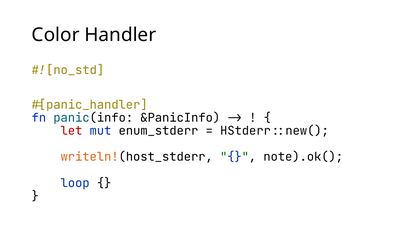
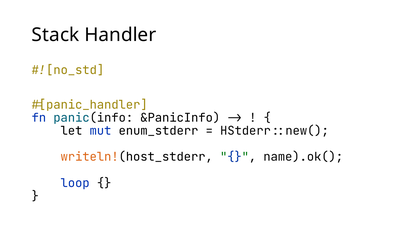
Color: Color -> Stack
let colour: red -> black
note).ok(: note).ok( -> name).ok(
